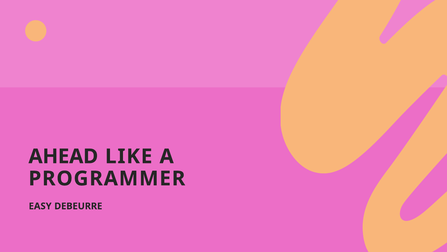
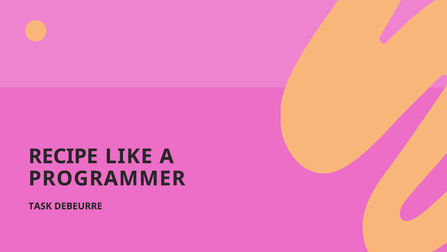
AHEAD: AHEAD -> RECIPE
EASY: EASY -> TASK
